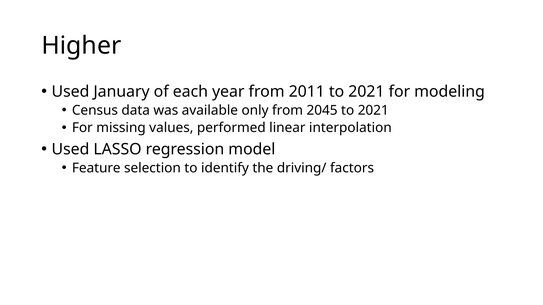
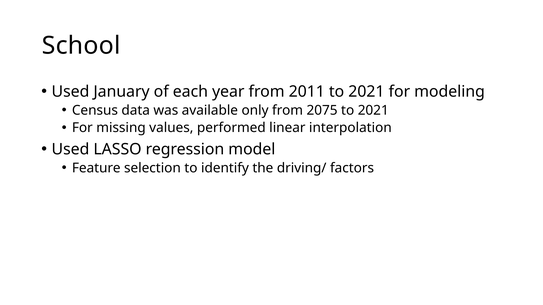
Higher: Higher -> School
2045: 2045 -> 2075
